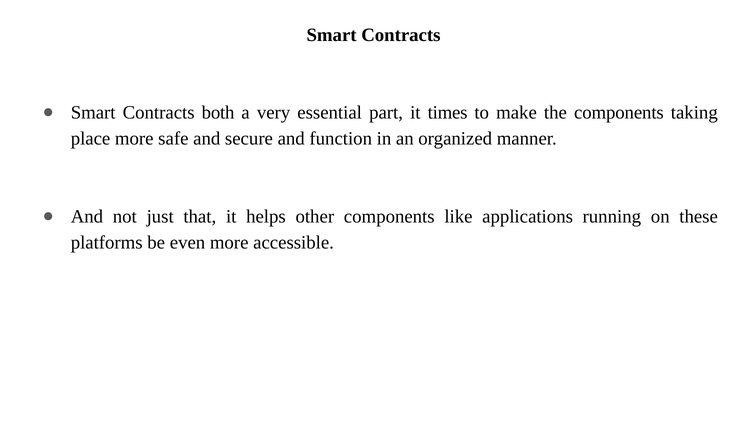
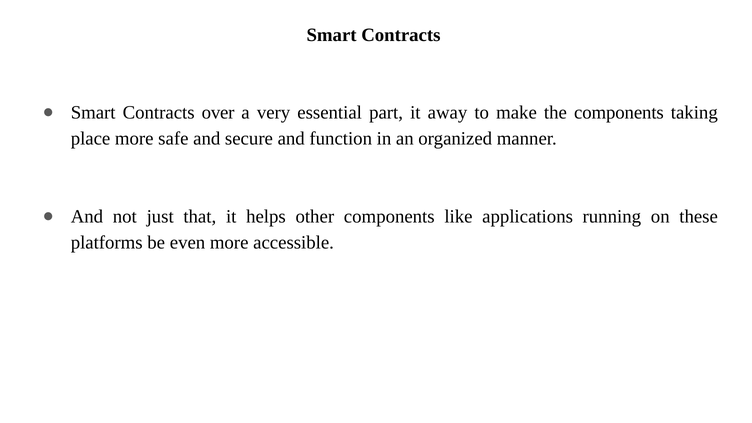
both: both -> over
times: times -> away
